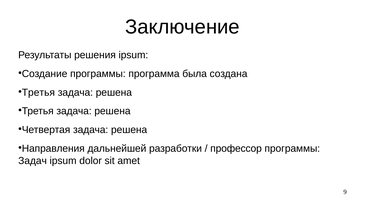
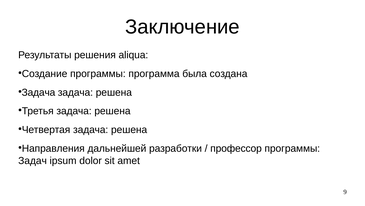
решения ipsum: ipsum -> aliqua
Третья at (38, 92): Третья -> Задача
